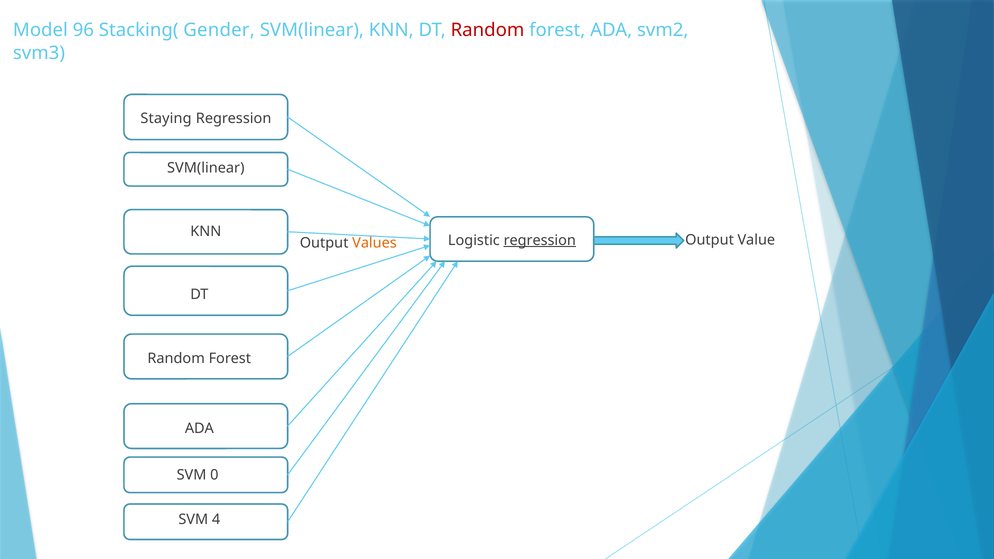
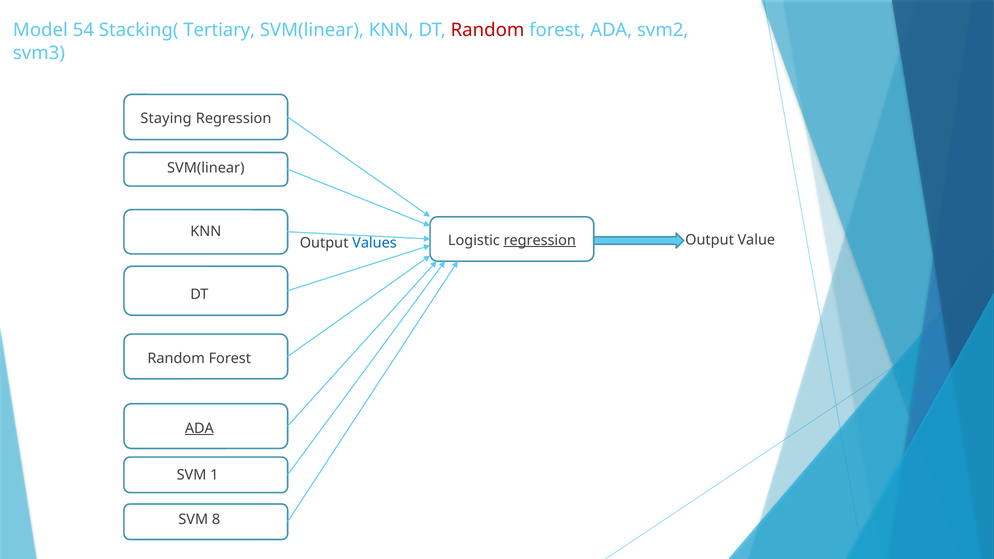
96: 96 -> 54
Gender: Gender -> Tertiary
Values colour: orange -> blue
ADA at (199, 428) underline: none -> present
0: 0 -> 1
4: 4 -> 8
